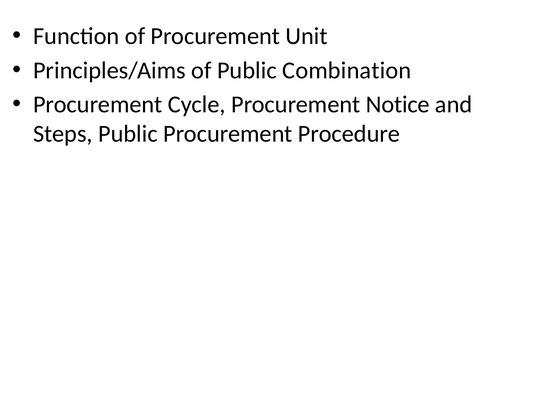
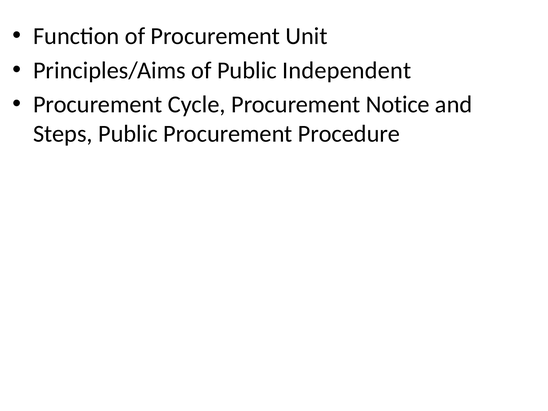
Combination: Combination -> Independent
